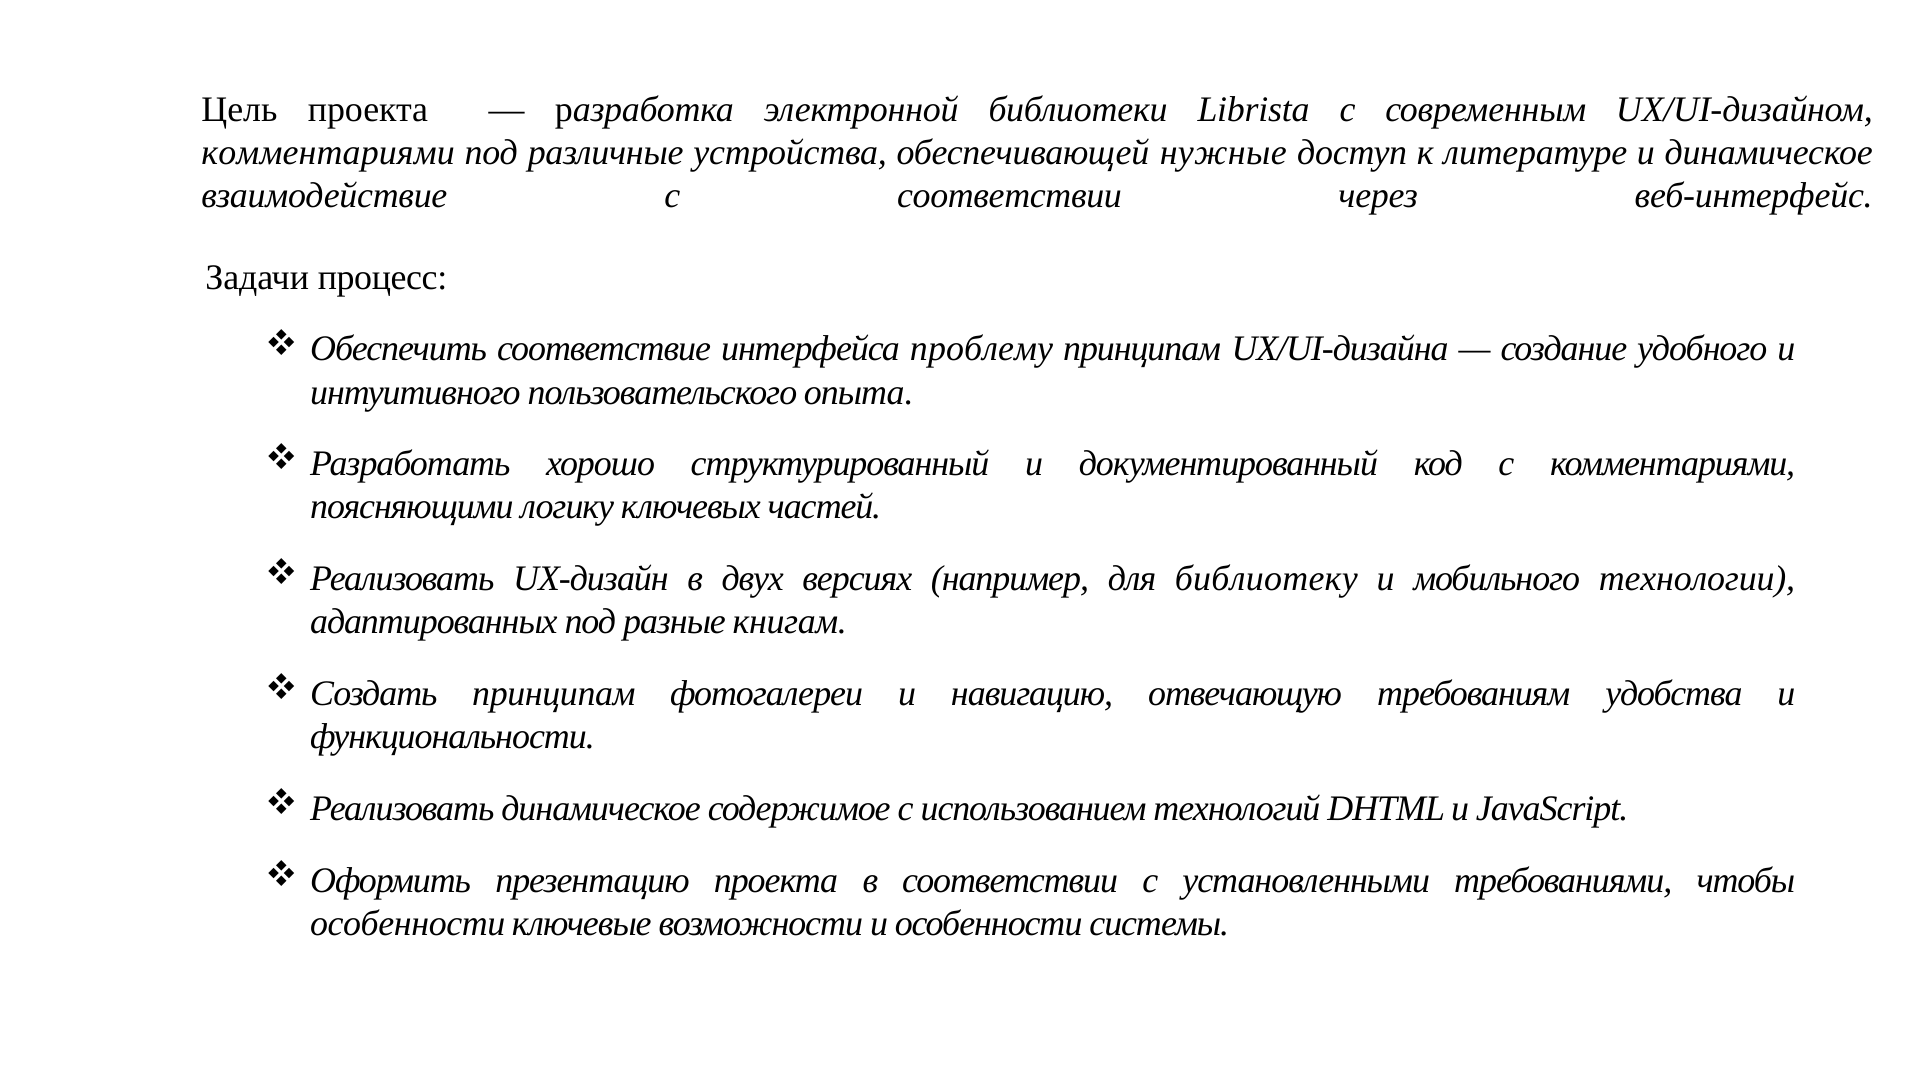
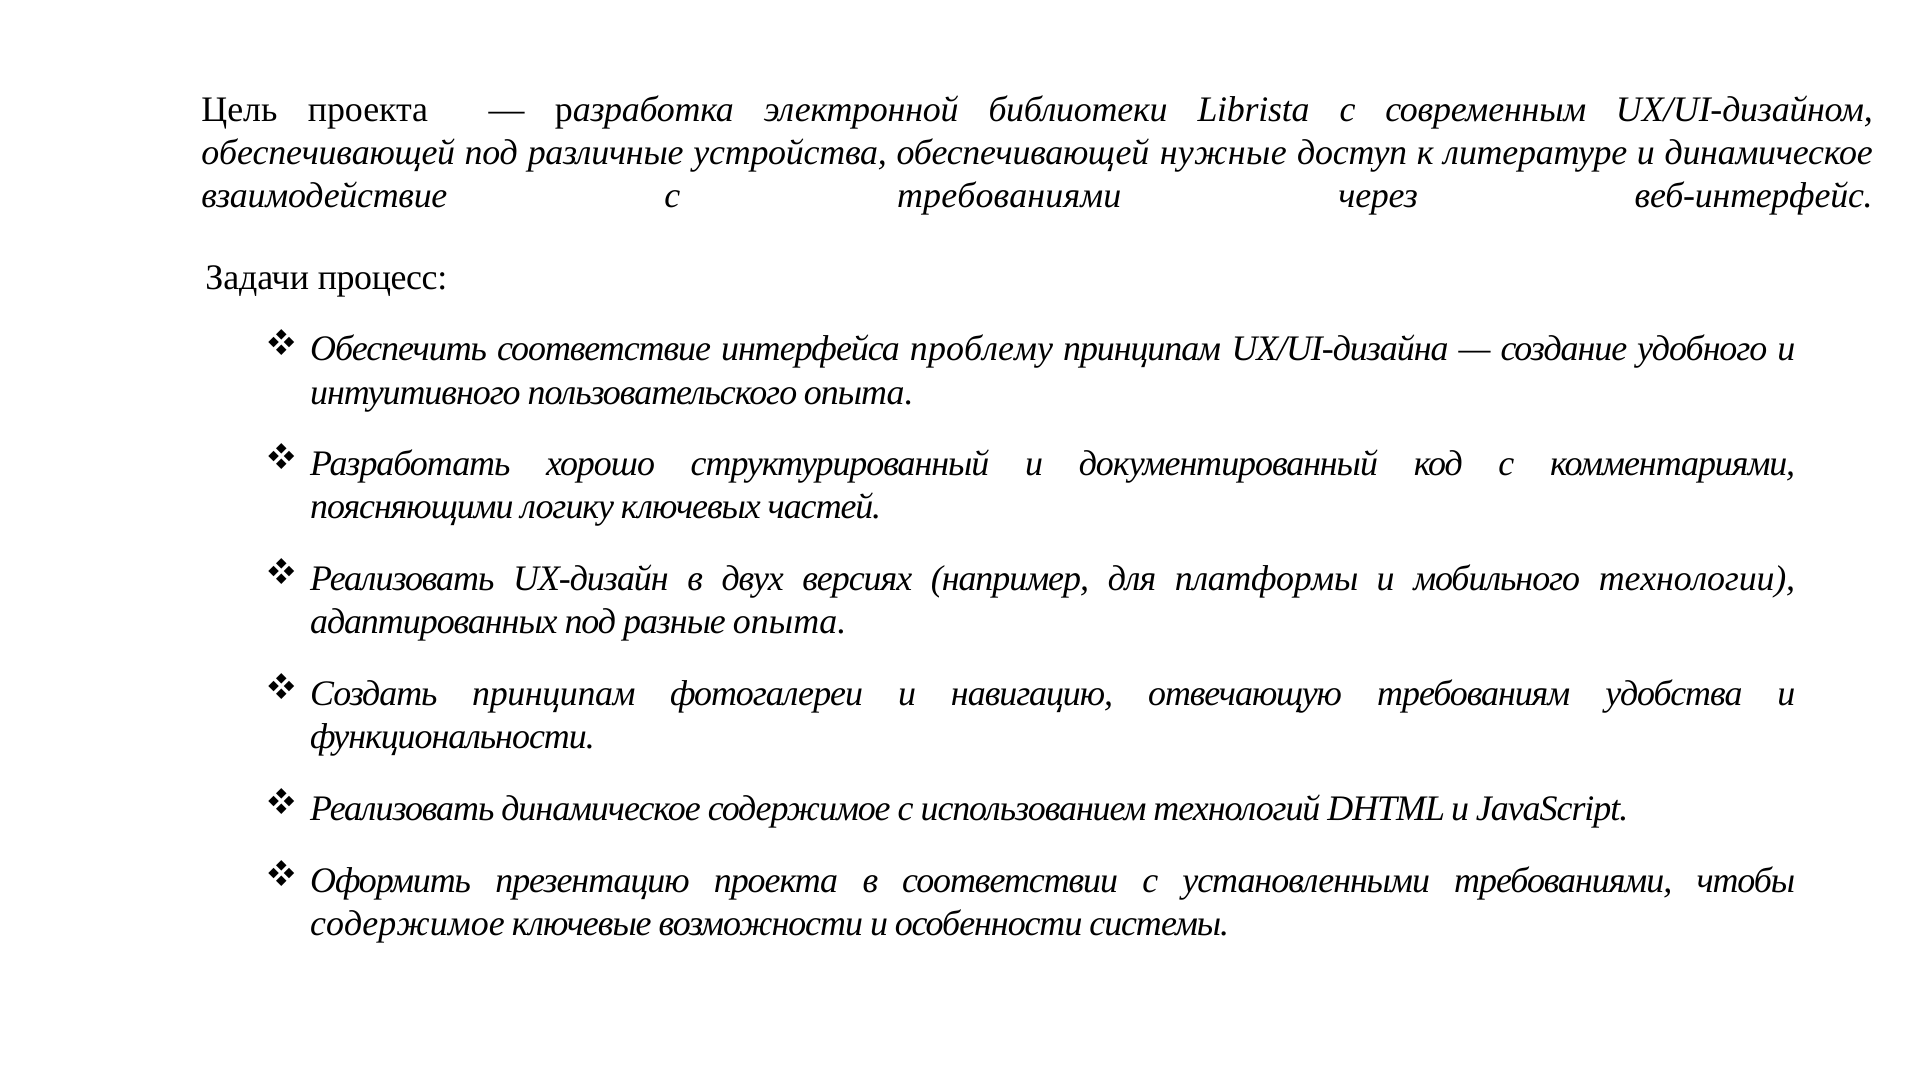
комментариями at (328, 153): комментариями -> обеспечивающей
с соответствии: соответствии -> требованиями
библиотеку: библиотеку -> платформы
разные книгам: книгам -> опыта
особенности at (408, 923): особенности -> содержимое
